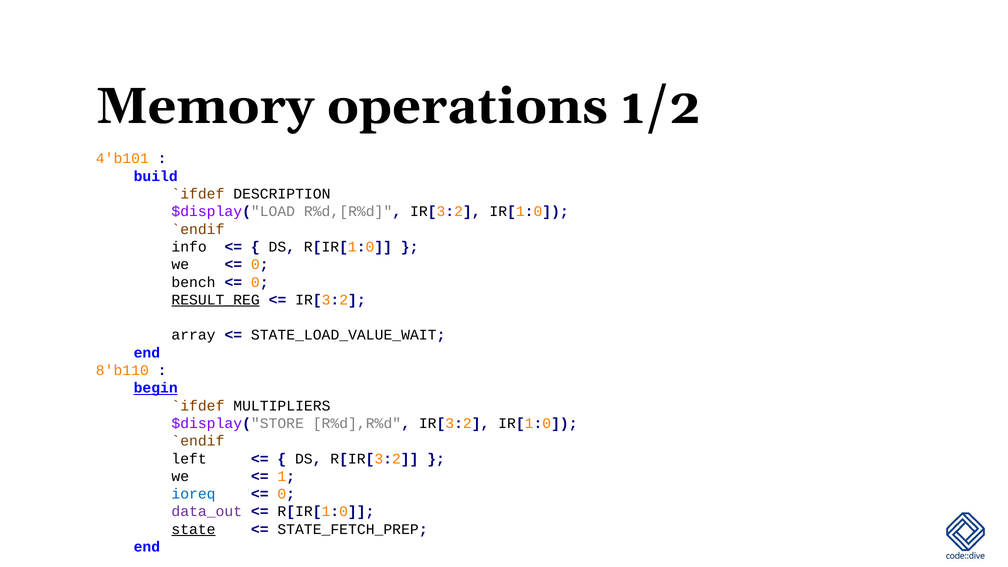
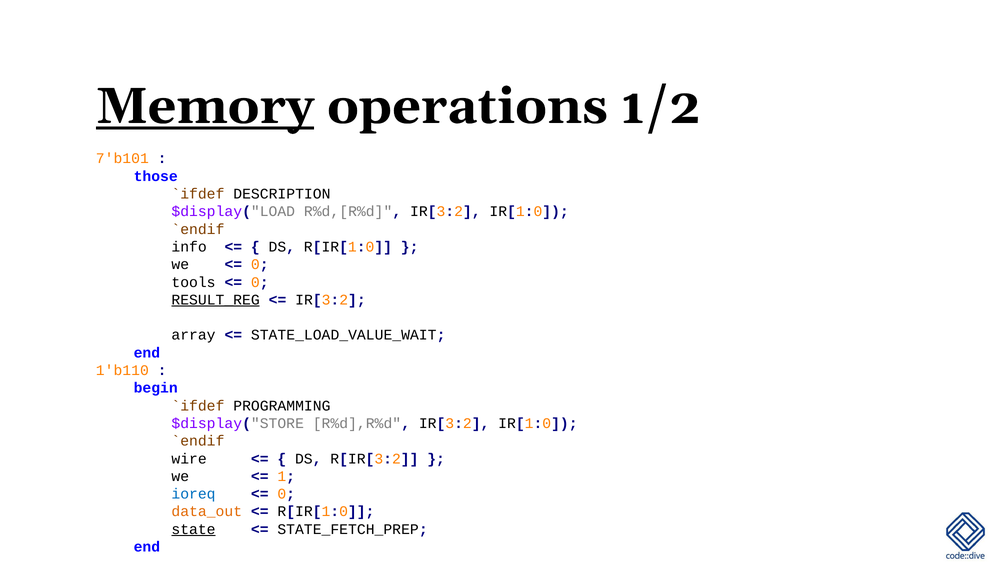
Memory underline: none -> present
4'b101: 4'b101 -> 7'b101
build: build -> those
bench: bench -> tools
8'b110: 8'b110 -> 1'b110
begin underline: present -> none
MULTIPLIERS: MULTIPLIERS -> PROGRAMMING
left: left -> wire
data_out colour: purple -> orange
